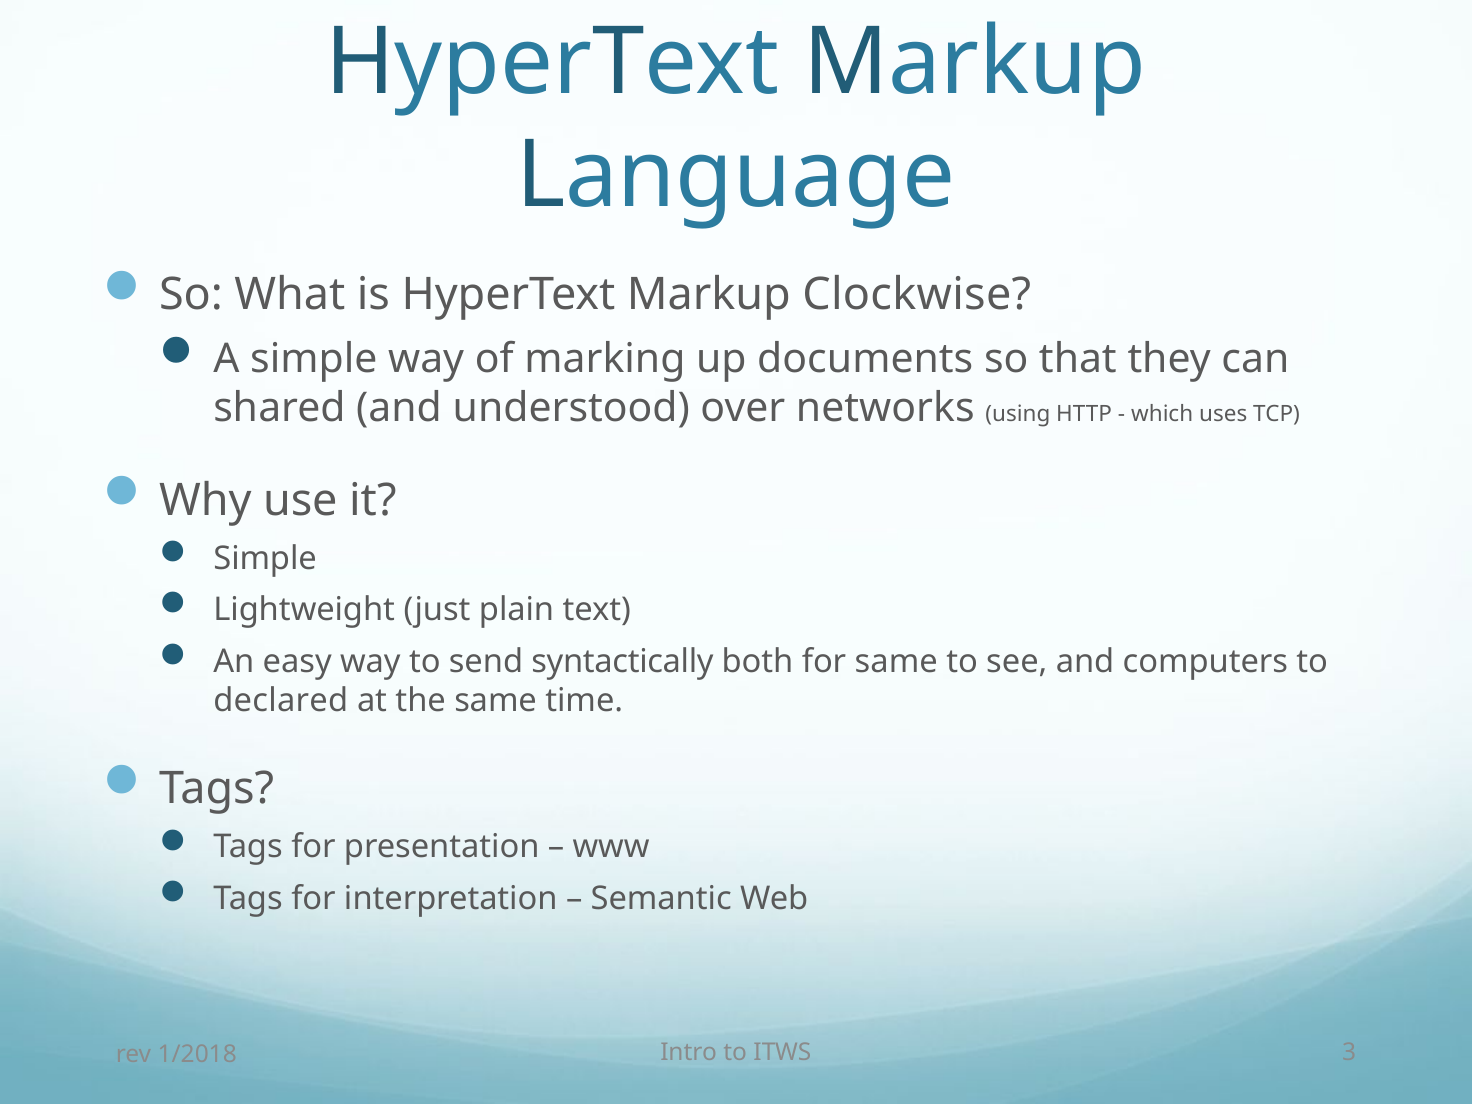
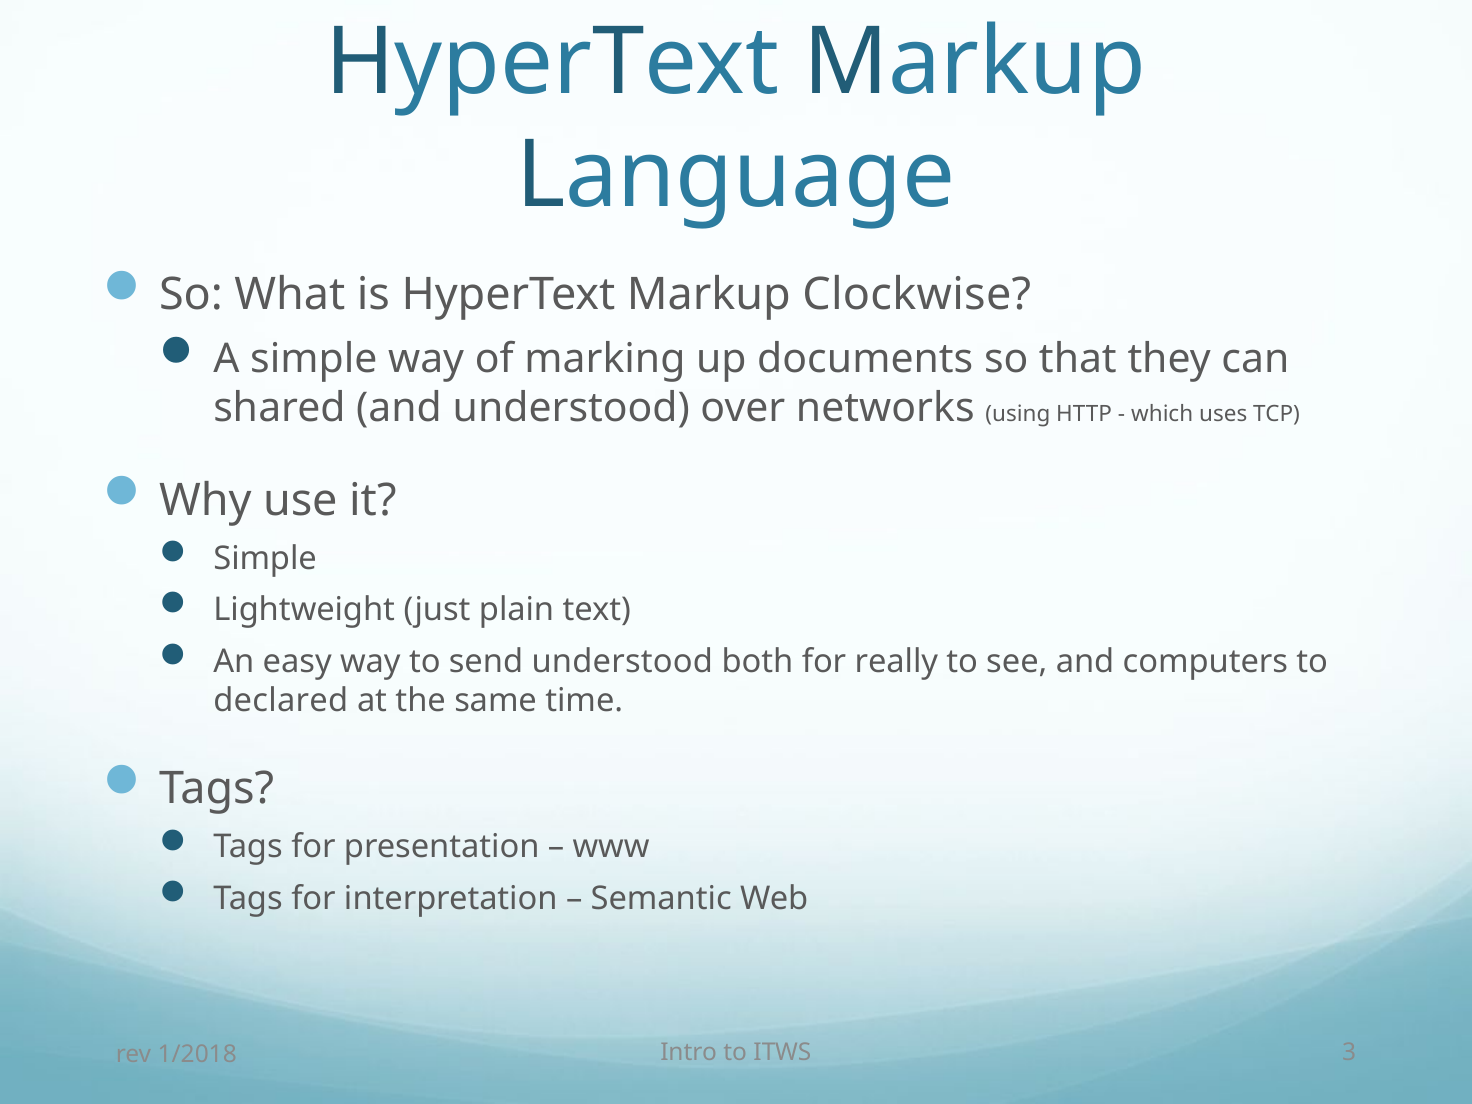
send syntactically: syntactically -> understood
for same: same -> really
